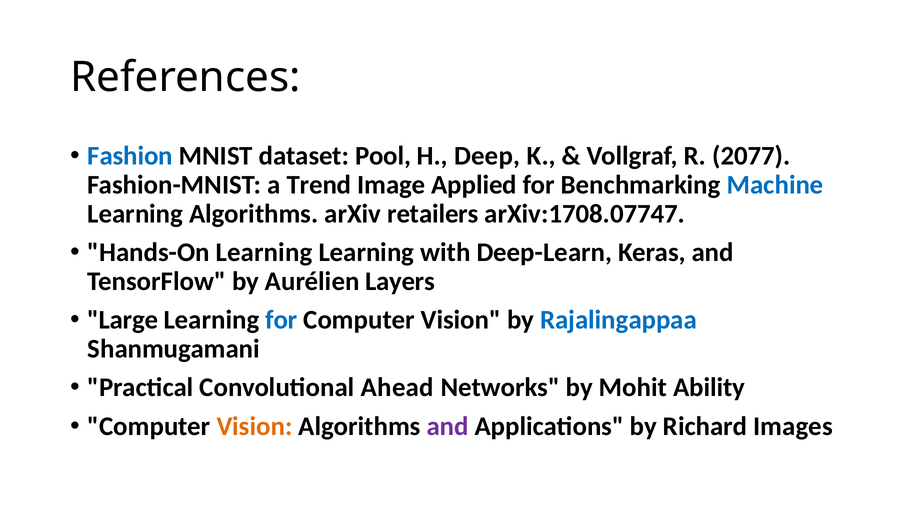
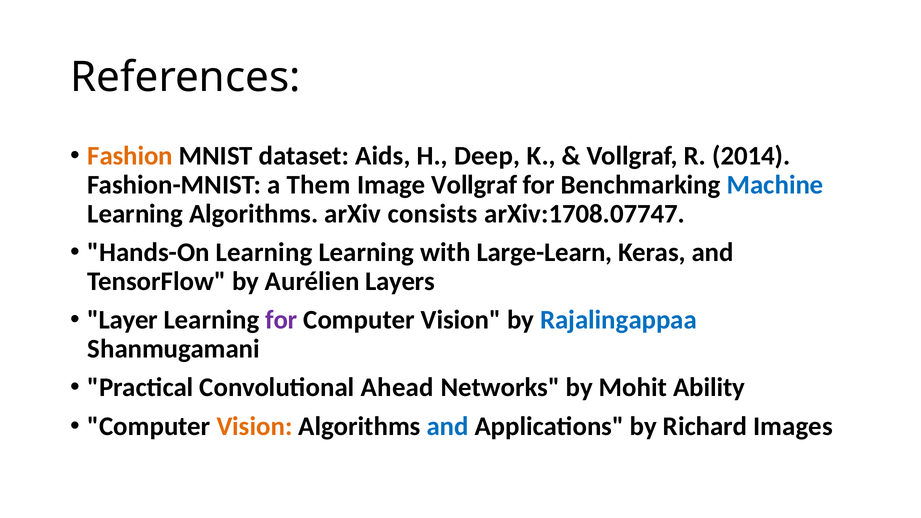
Fashion colour: blue -> orange
Pool: Pool -> Aids
2077: 2077 -> 2014
Trend: Trend -> Them
Image Applied: Applied -> Vollgraf
retailers: retailers -> consists
Deep-Learn: Deep-Learn -> Large-Learn
Large: Large -> Layer
for at (281, 320) colour: blue -> purple
and at (448, 426) colour: purple -> blue
